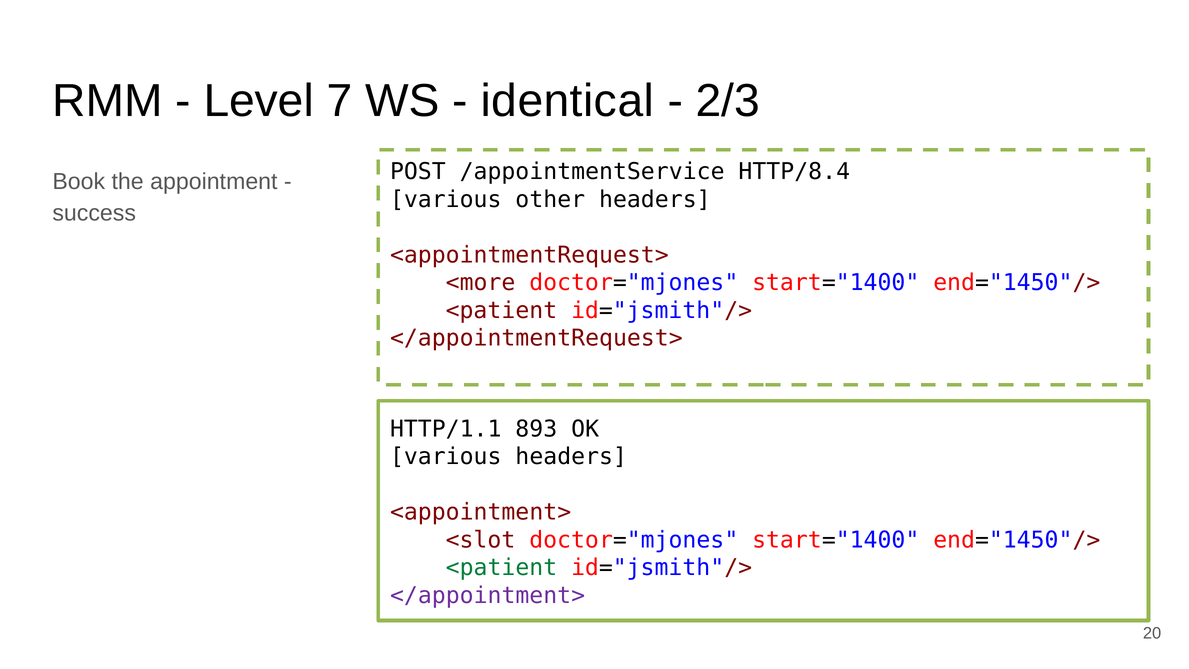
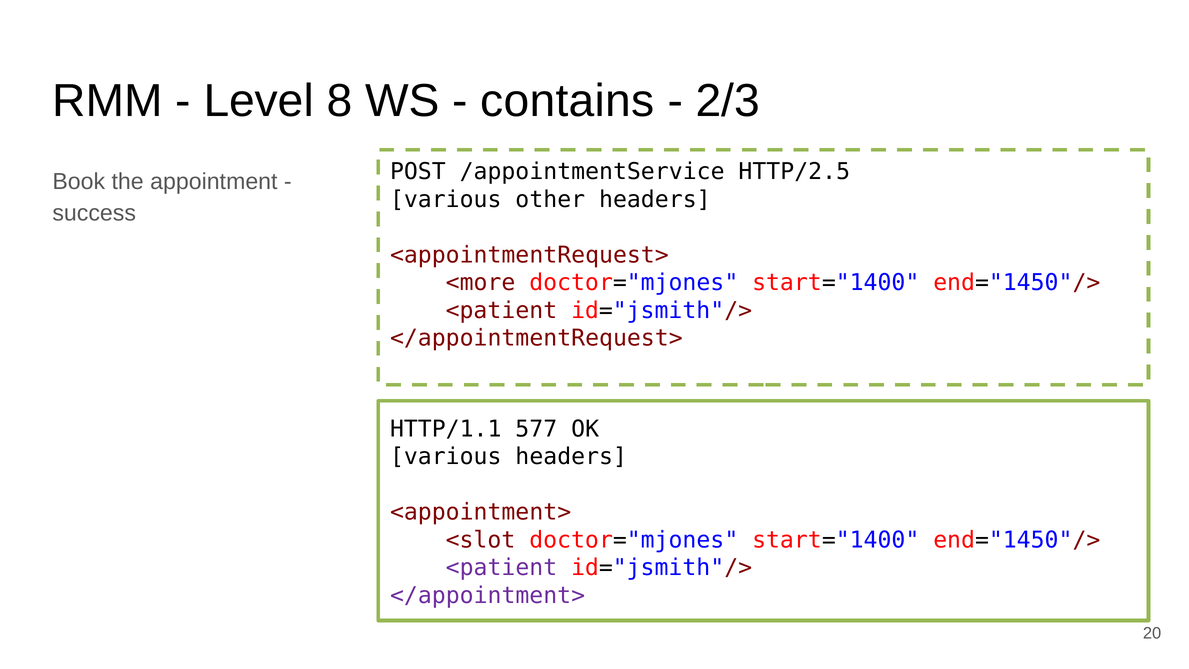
7: 7 -> 8
identical: identical -> contains
HTTP/8.4: HTTP/8.4 -> HTTP/2.5
893: 893 -> 577
<patient at (501, 568) colour: green -> purple
